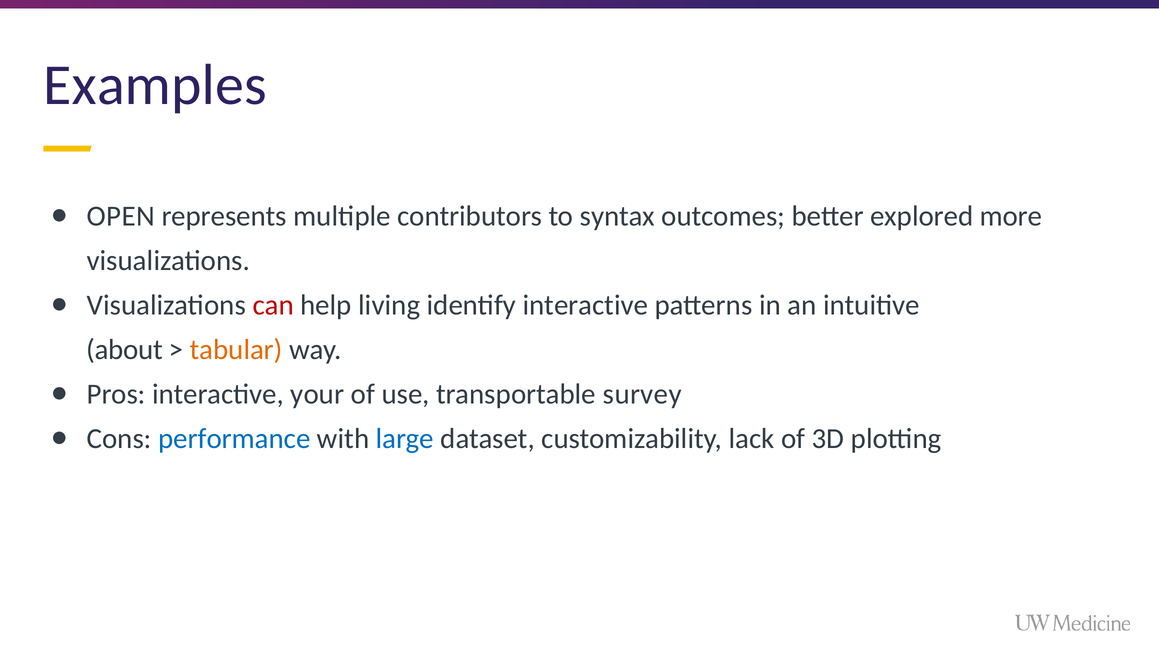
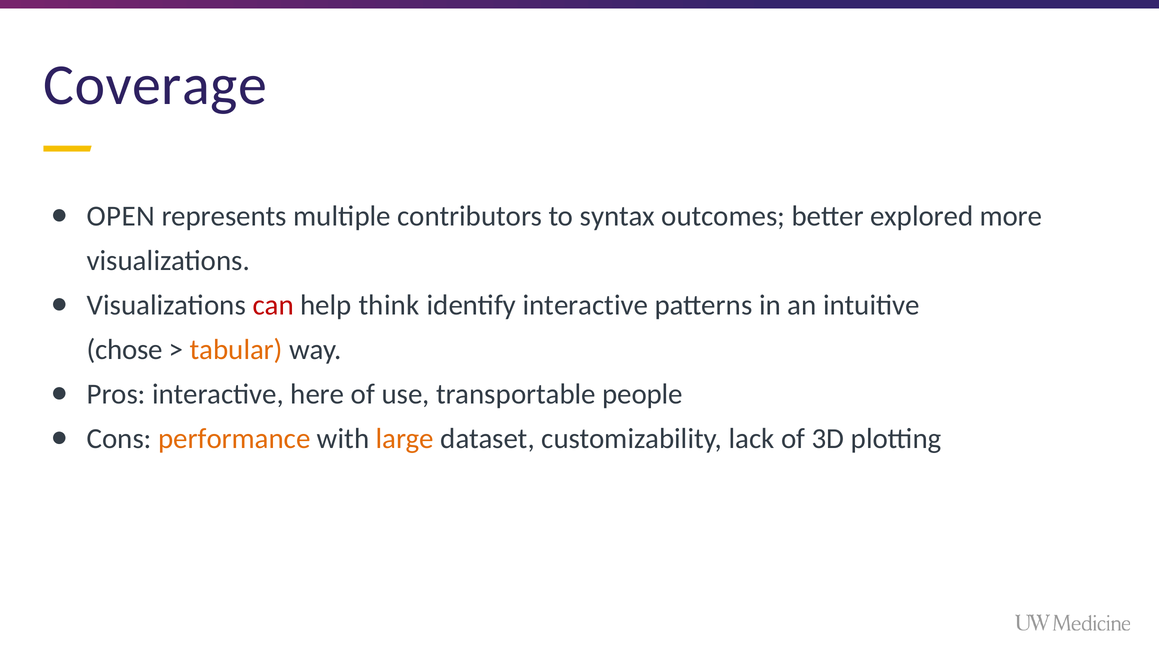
Examples: Examples -> Coverage
living: living -> think
about: about -> chose
your: your -> here
survey: survey -> people
performance colour: blue -> orange
large colour: blue -> orange
